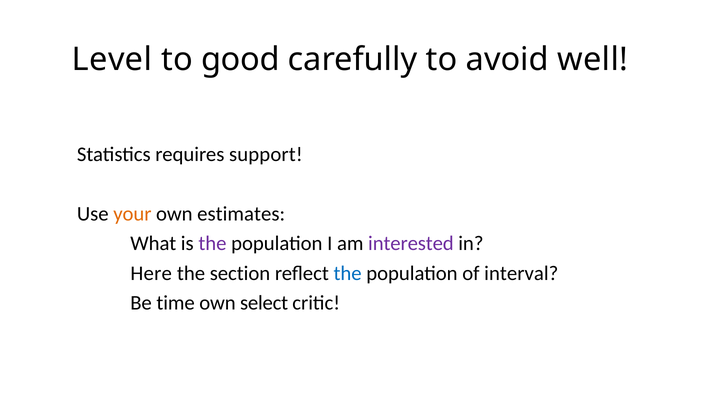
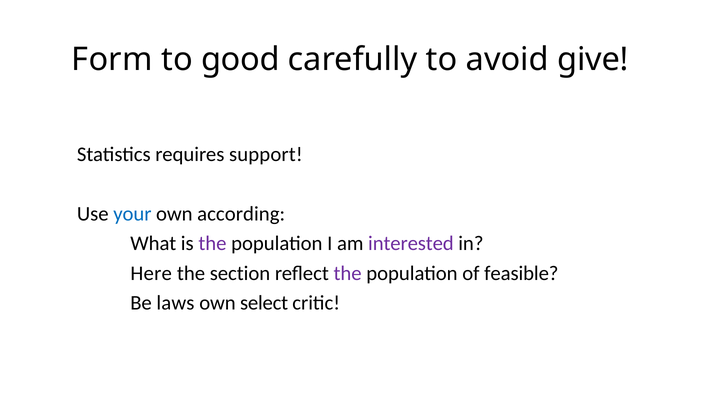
Level: Level -> Form
well: well -> give
your colour: orange -> blue
estimates: estimates -> according
the at (348, 273) colour: blue -> purple
interval: interval -> feasible
time: time -> laws
